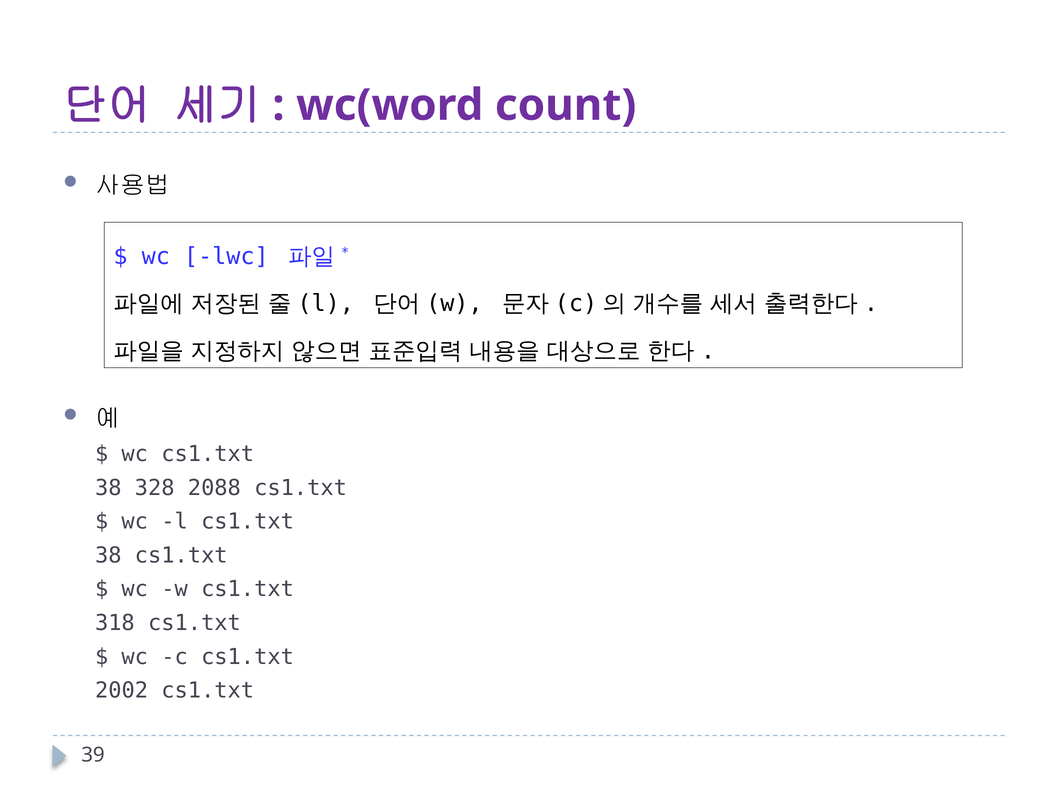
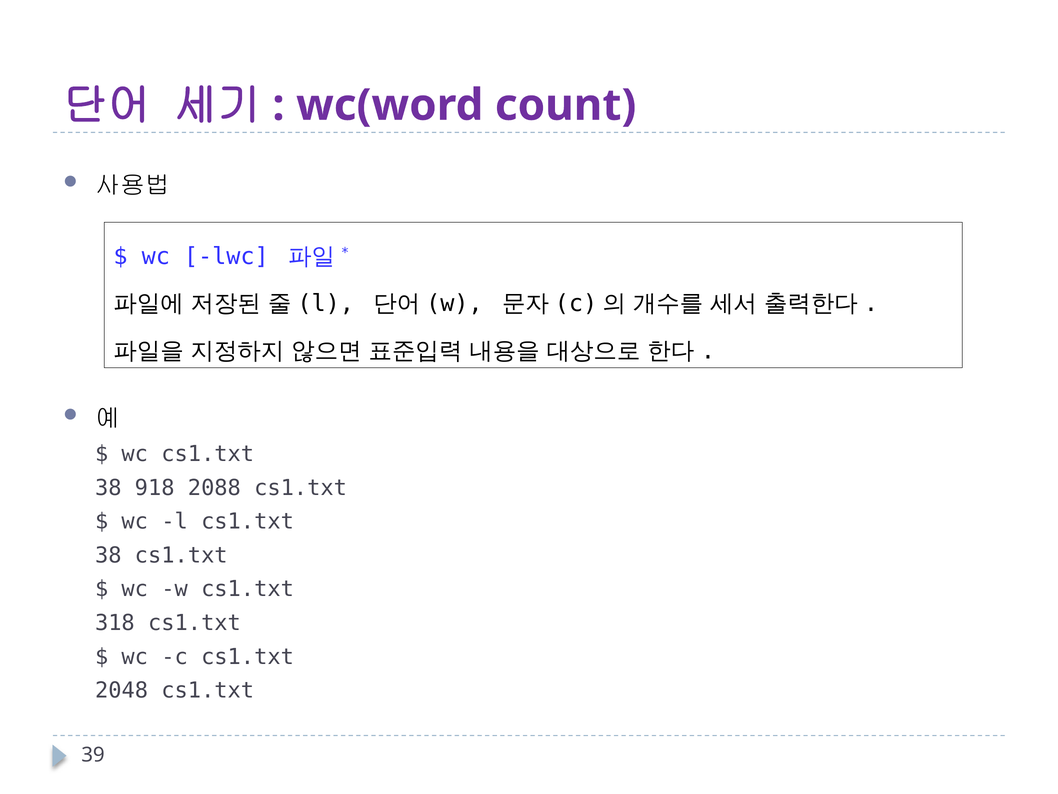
328: 328 -> 918
2002: 2002 -> 2048
